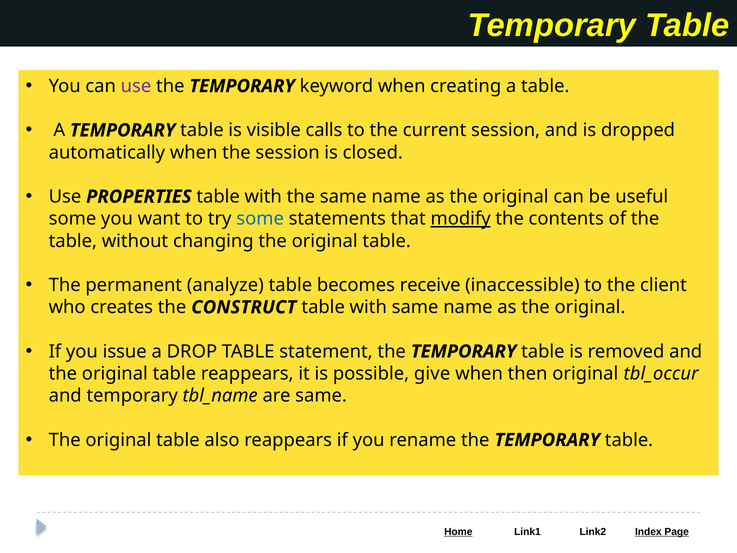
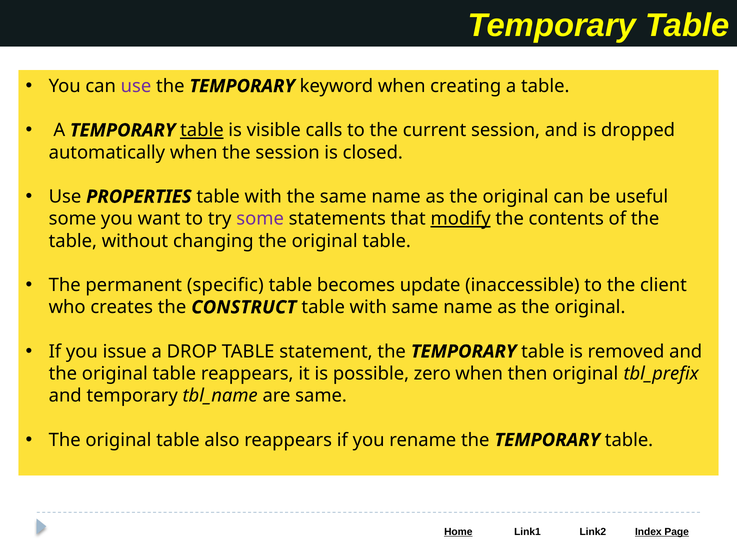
table at (202, 130) underline: none -> present
some at (260, 219) colour: blue -> purple
analyze: analyze -> specific
receive: receive -> update
give: give -> zero
tbl_occur: tbl_occur -> tbl_prefix
